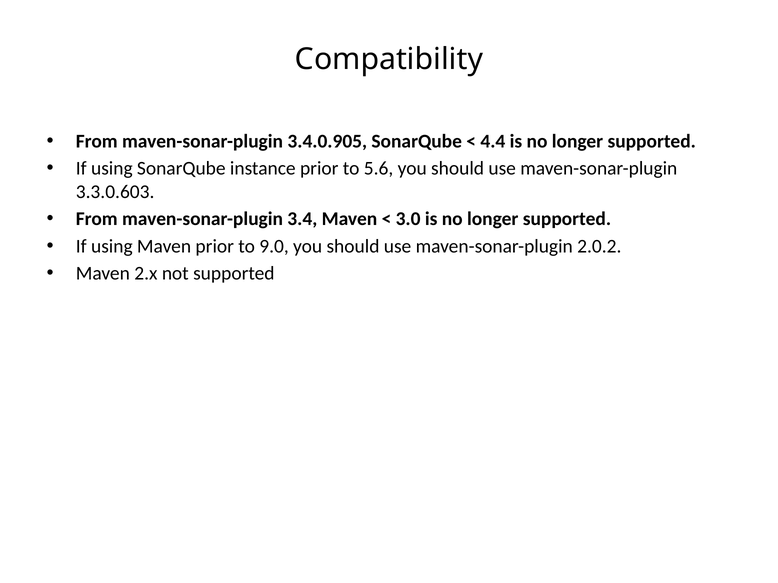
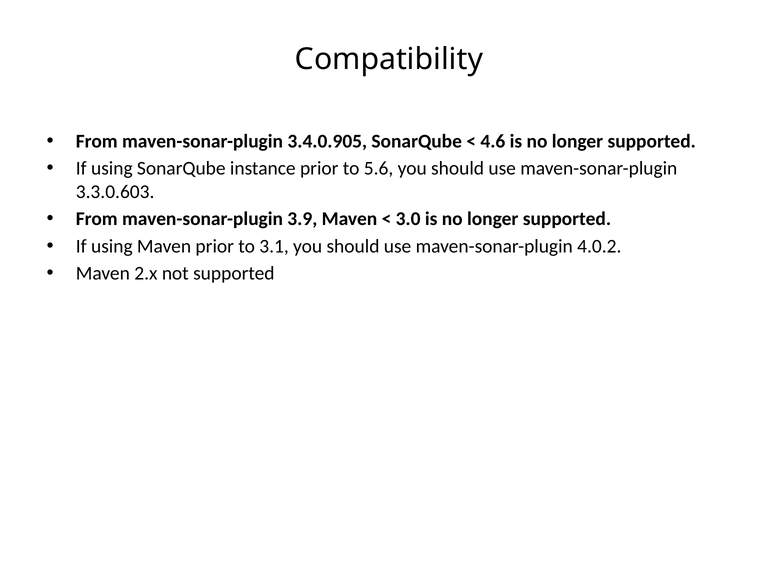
4.4: 4.4 -> 4.6
3.4: 3.4 -> 3.9
9.0: 9.0 -> 3.1
2.0.2: 2.0.2 -> 4.0.2
